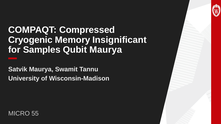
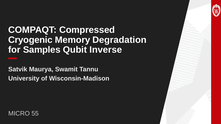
Insignificant: Insignificant -> Degradation
Qubit Maurya: Maurya -> Inverse
